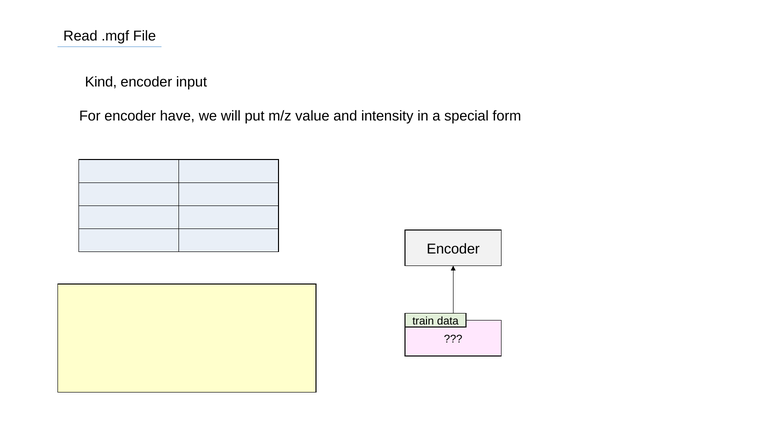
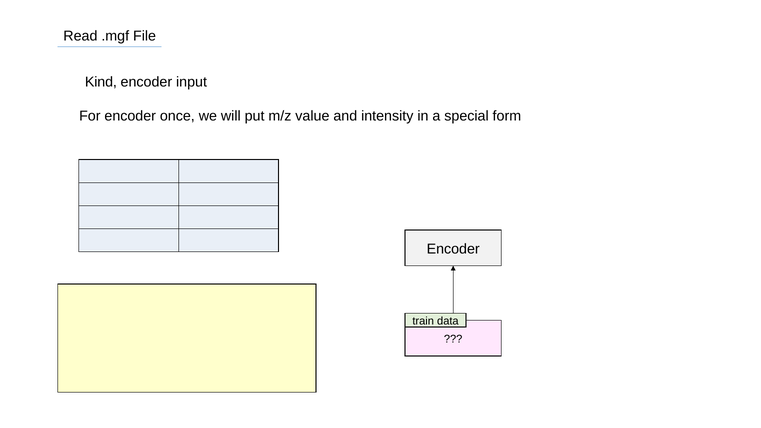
have: have -> once
